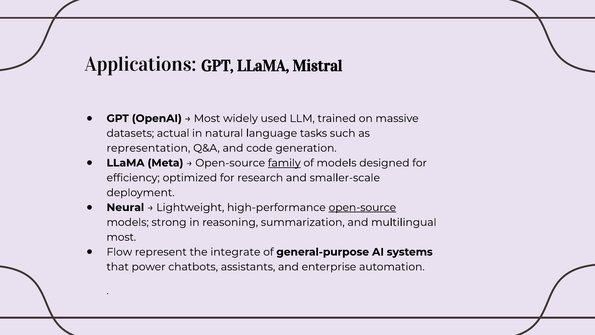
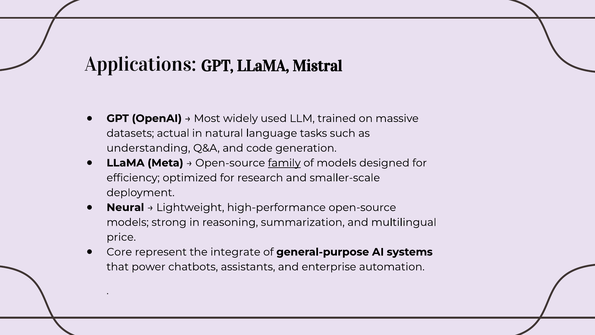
representation: representation -> understanding
open-source at (362, 207) underline: present -> none
most at (121, 237): most -> price
Flow: Flow -> Core
